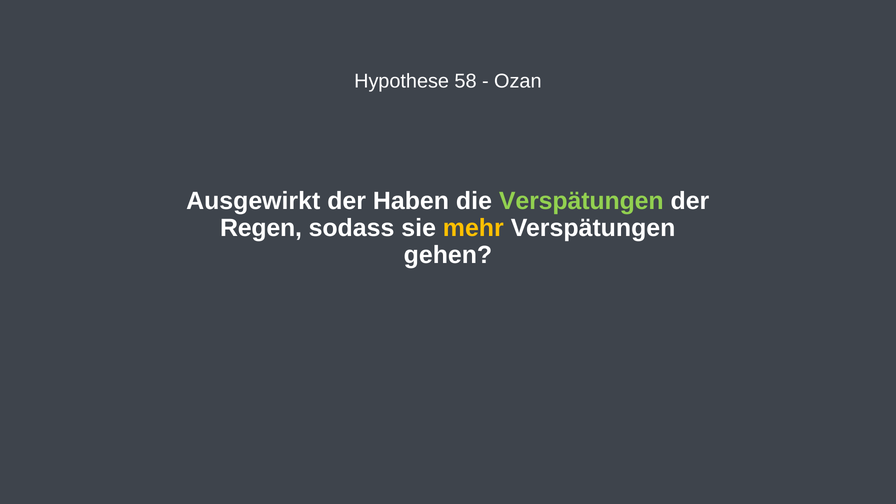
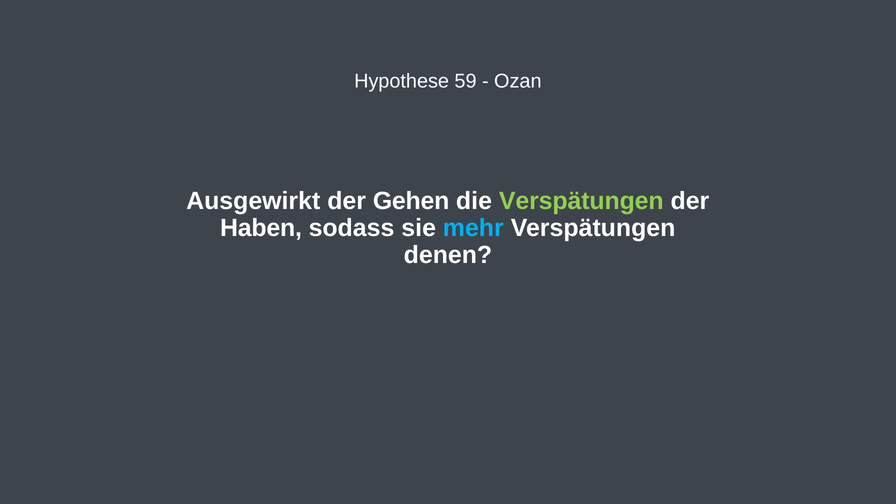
58: 58 -> 59
Haben: Haben -> Gehen
Regen: Regen -> Haben
mehr colour: yellow -> light blue
gehen: gehen -> denen
